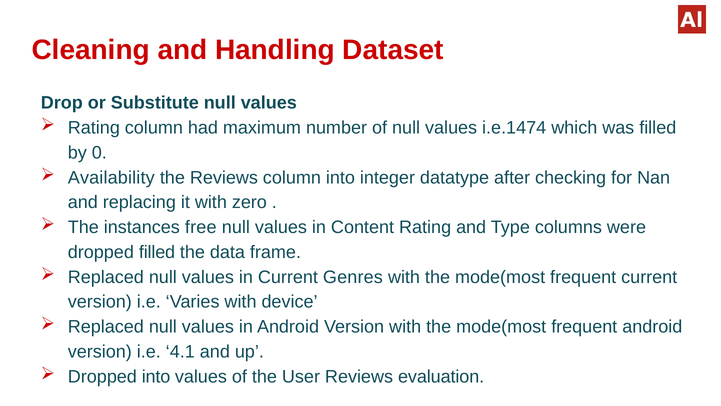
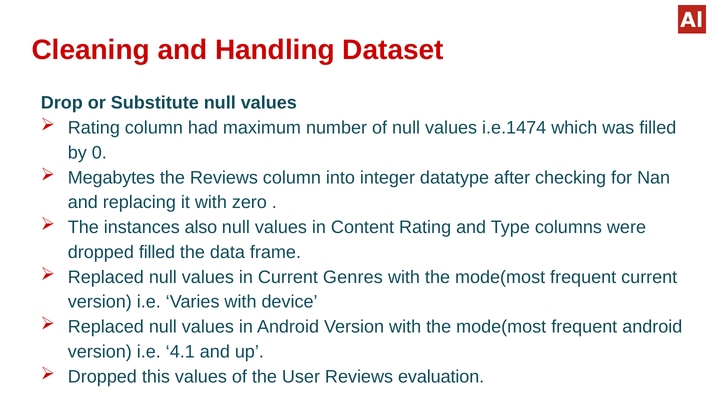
Availability: Availability -> Megabytes
free: free -> also
Dropped into: into -> this
